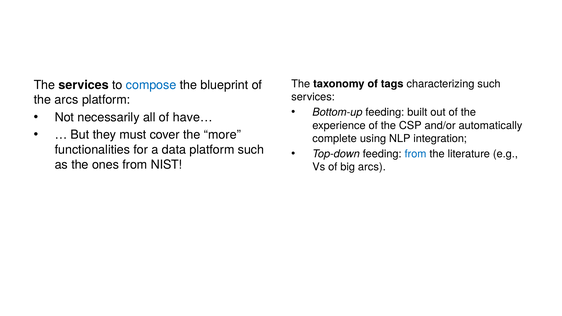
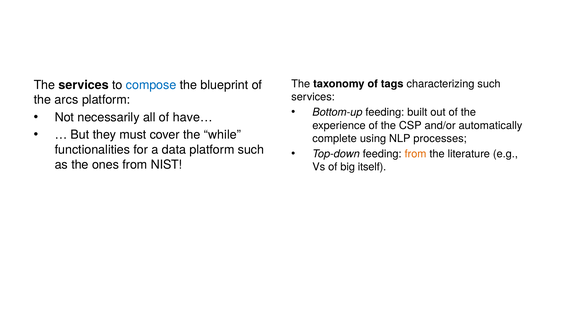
more: more -> while
integration: integration -> processes
from at (416, 154) colour: blue -> orange
big arcs: arcs -> itself
